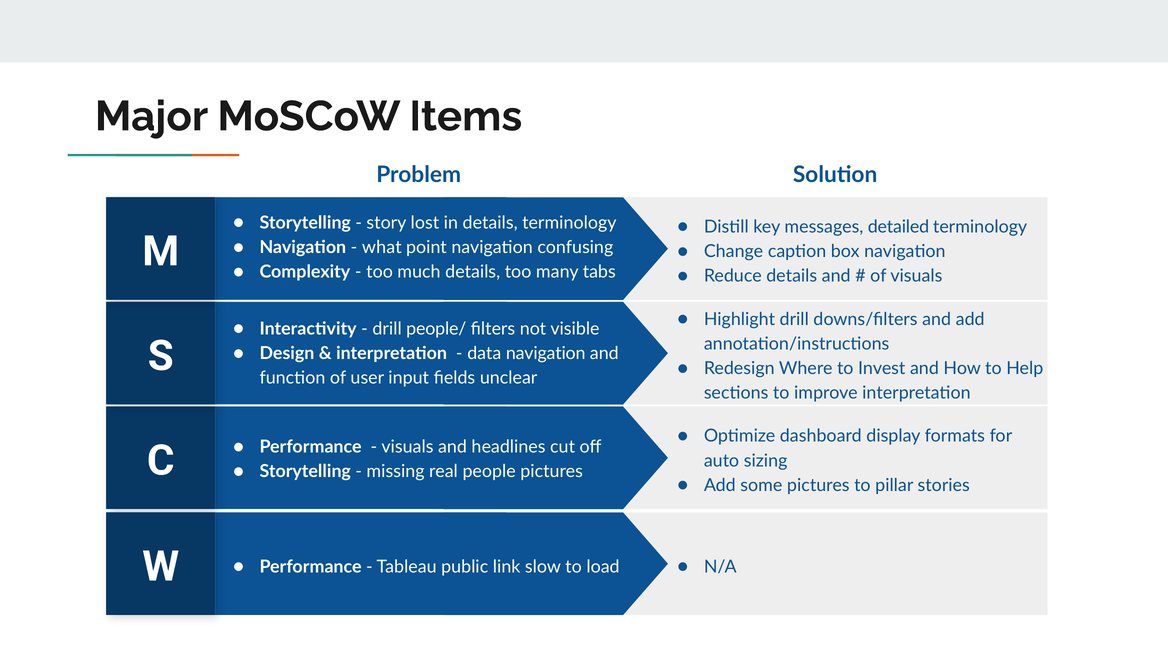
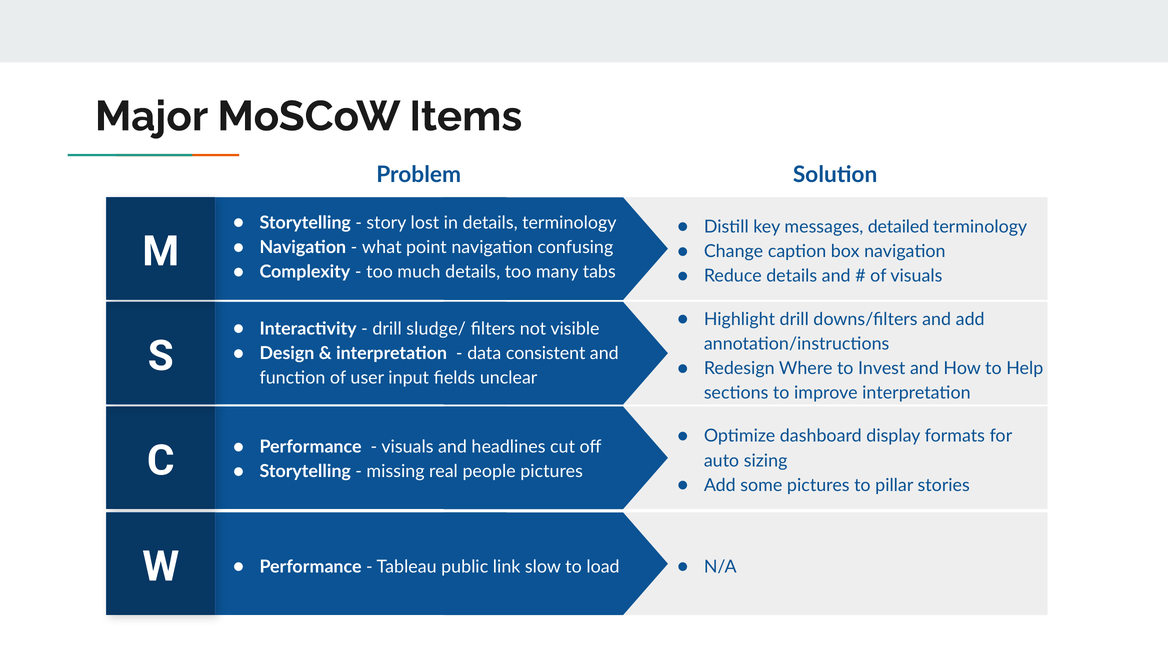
people/: people/ -> sludge/
data navigation: navigation -> consistent
